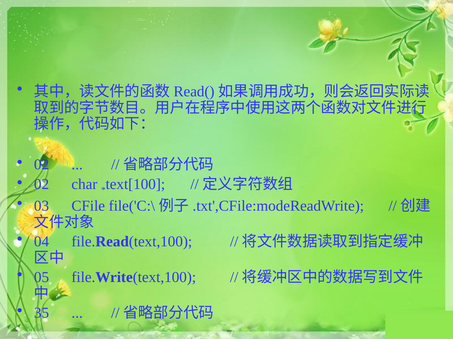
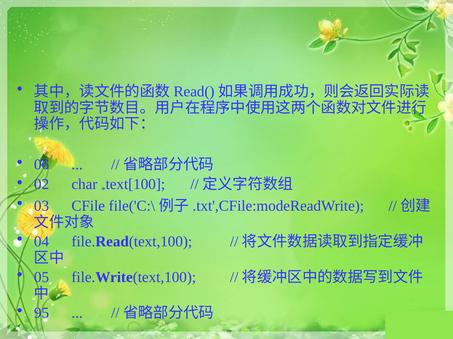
02 at (42, 165): 02 -> 06
35: 35 -> 95
